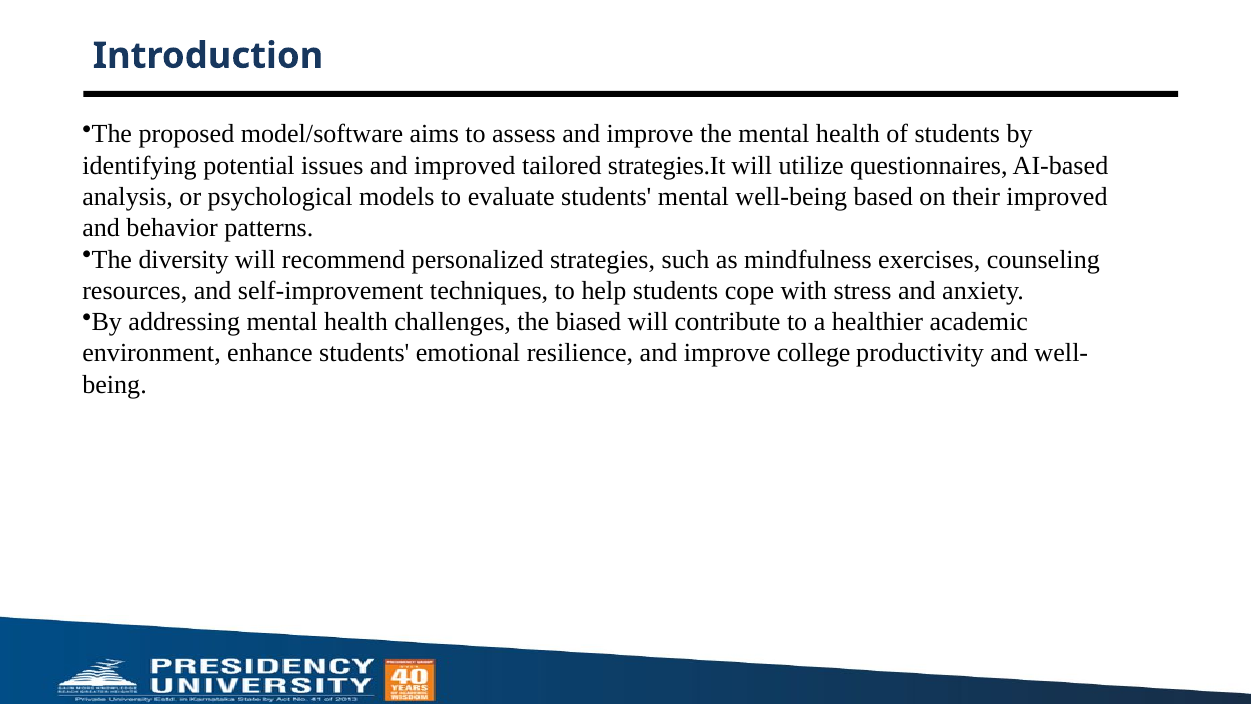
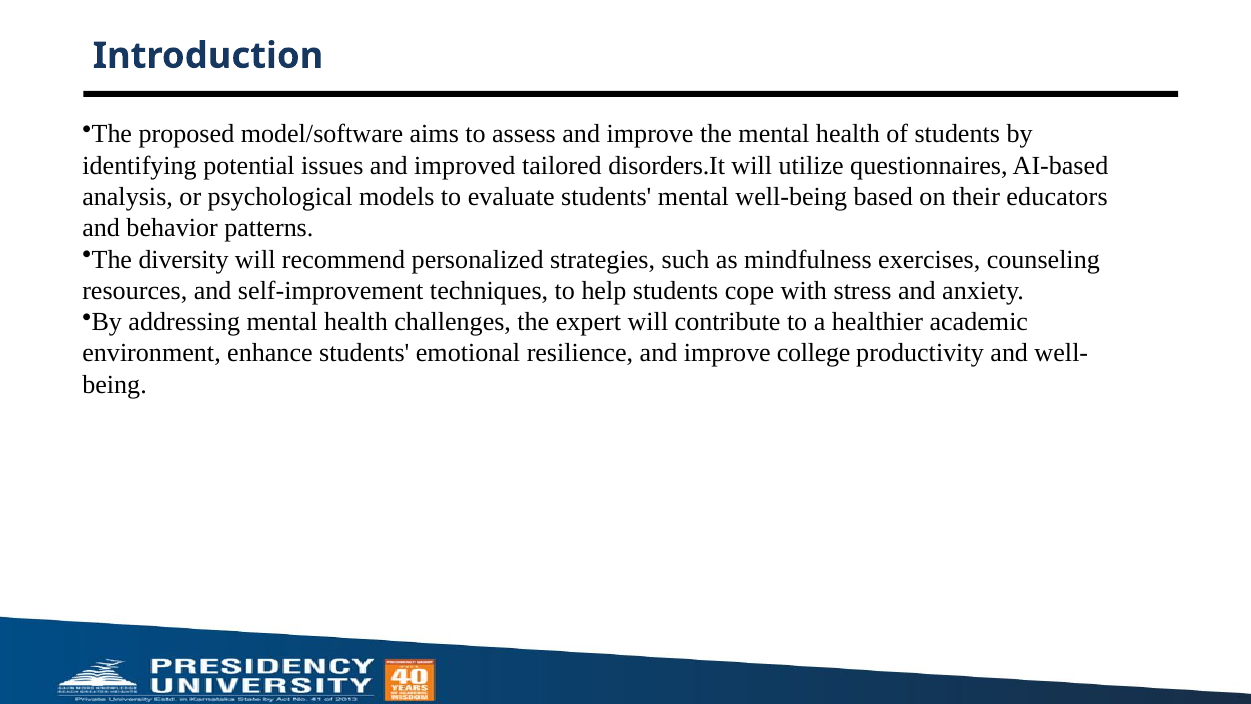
strategies.It: strategies.It -> disorders.It
their improved: improved -> educators
biased: biased -> expert
